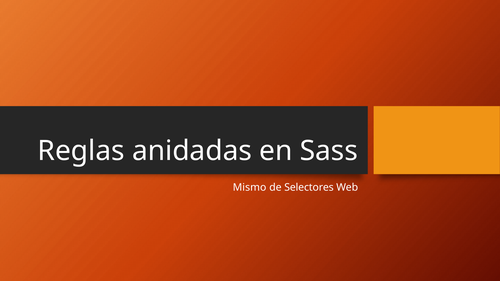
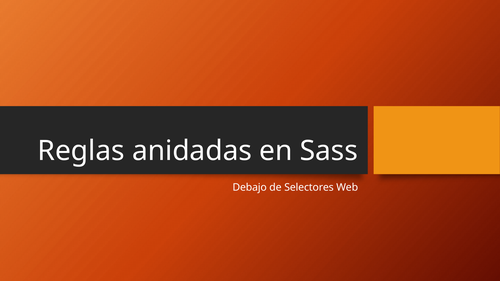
Mismo: Mismo -> Debajo
